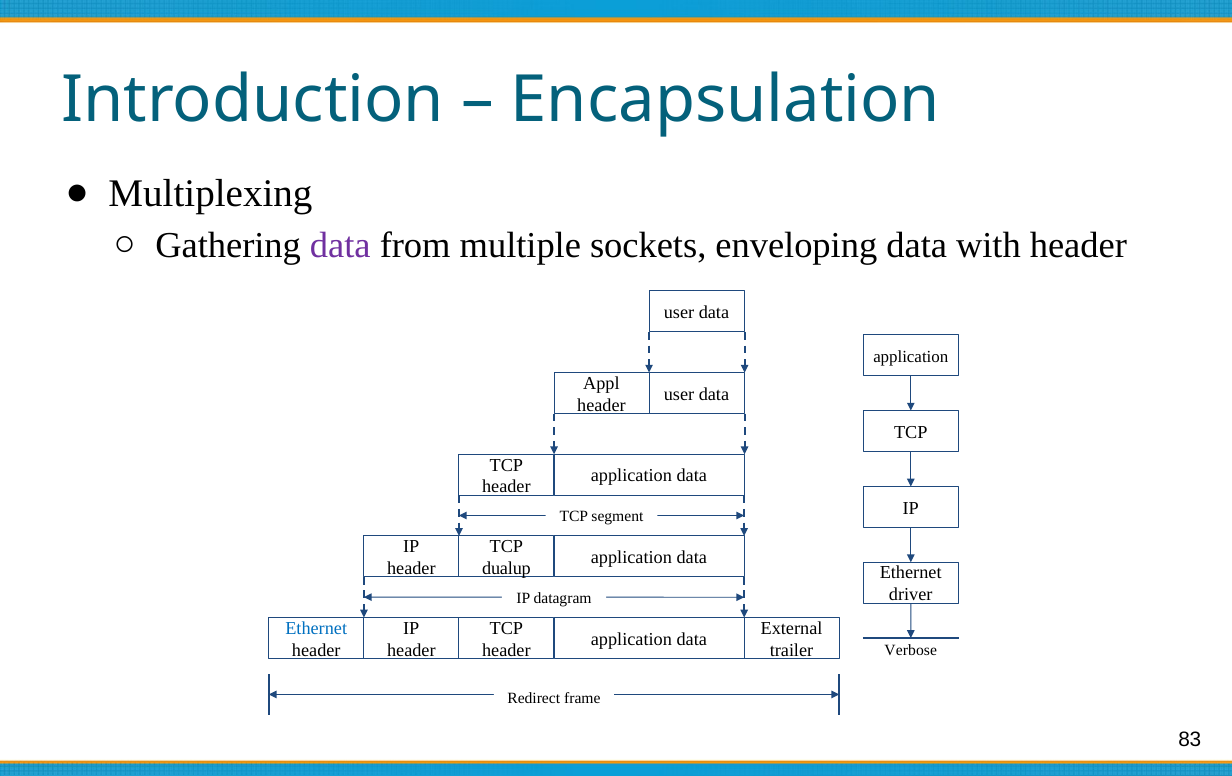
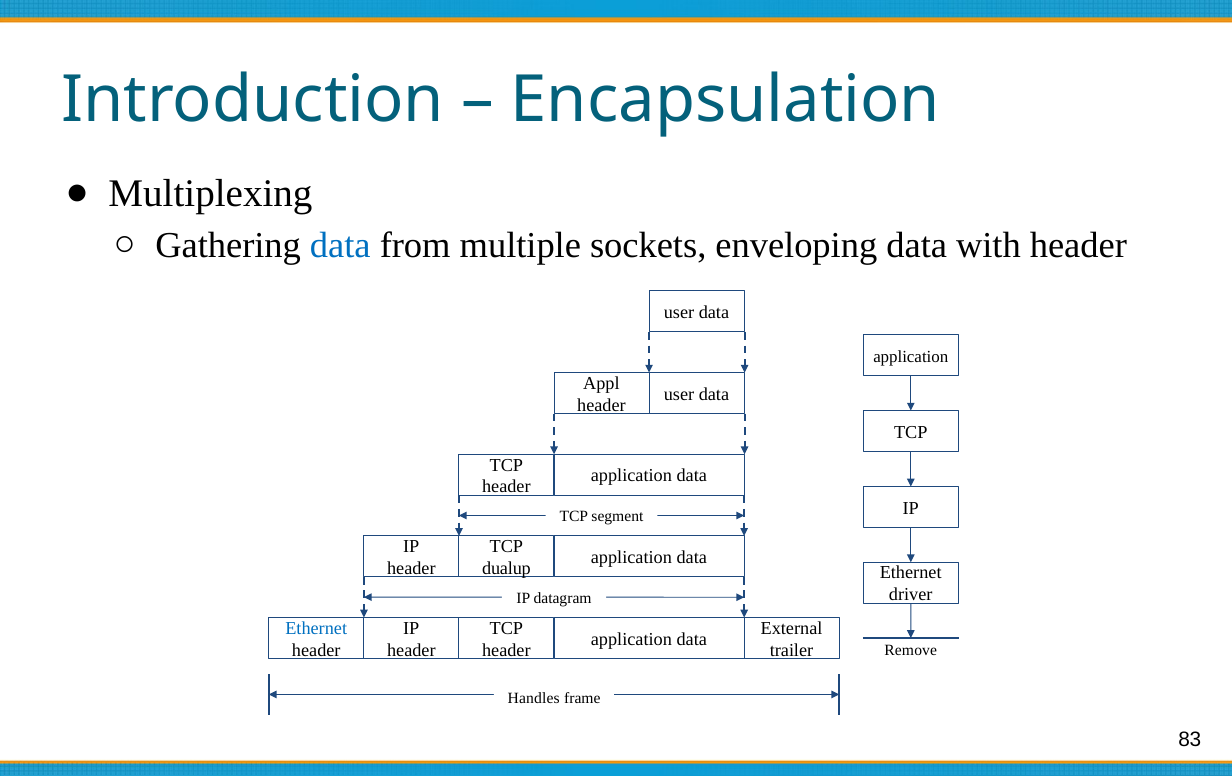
data at (340, 246) colour: purple -> blue
Verbose: Verbose -> Remove
Redirect: Redirect -> Handles
